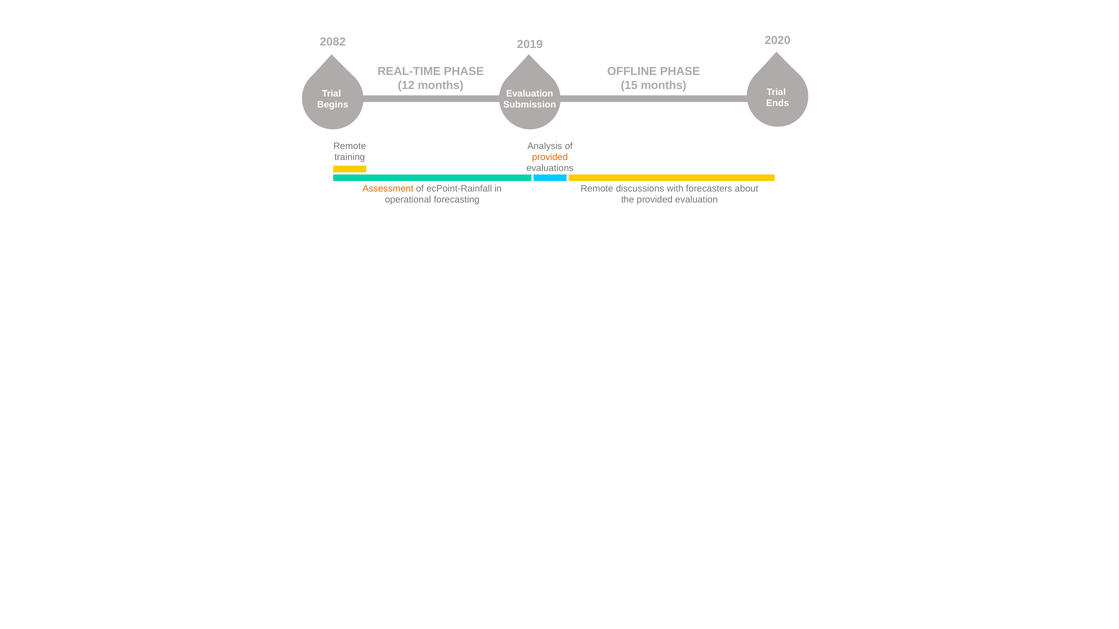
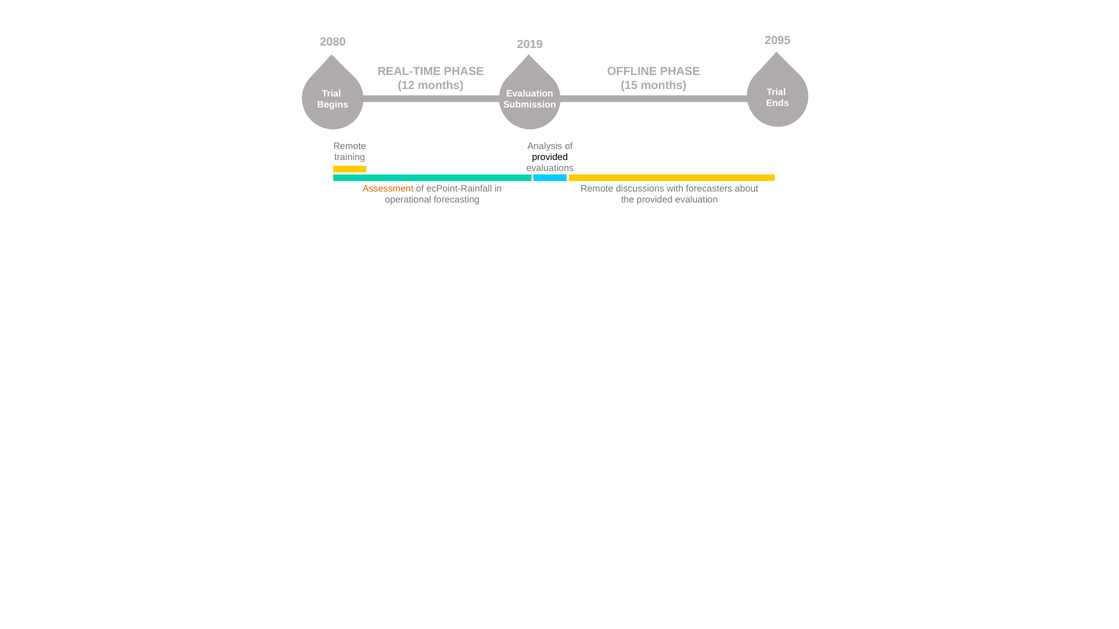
2082: 2082 -> 2080
2020: 2020 -> 2095
provided at (550, 157) colour: orange -> black
